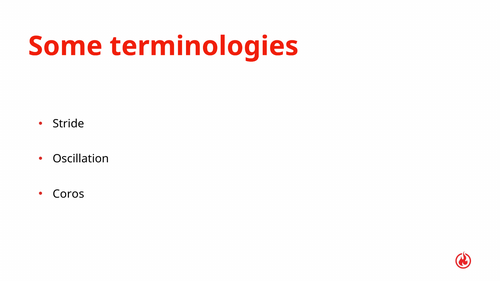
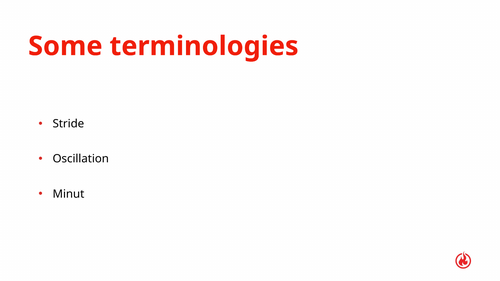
Coros: Coros -> Minut
